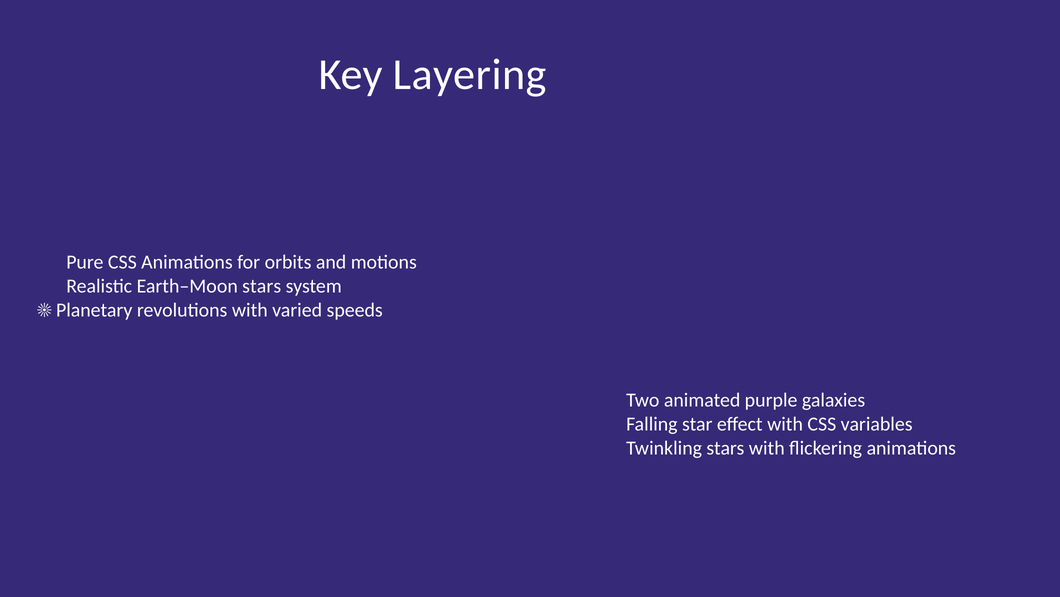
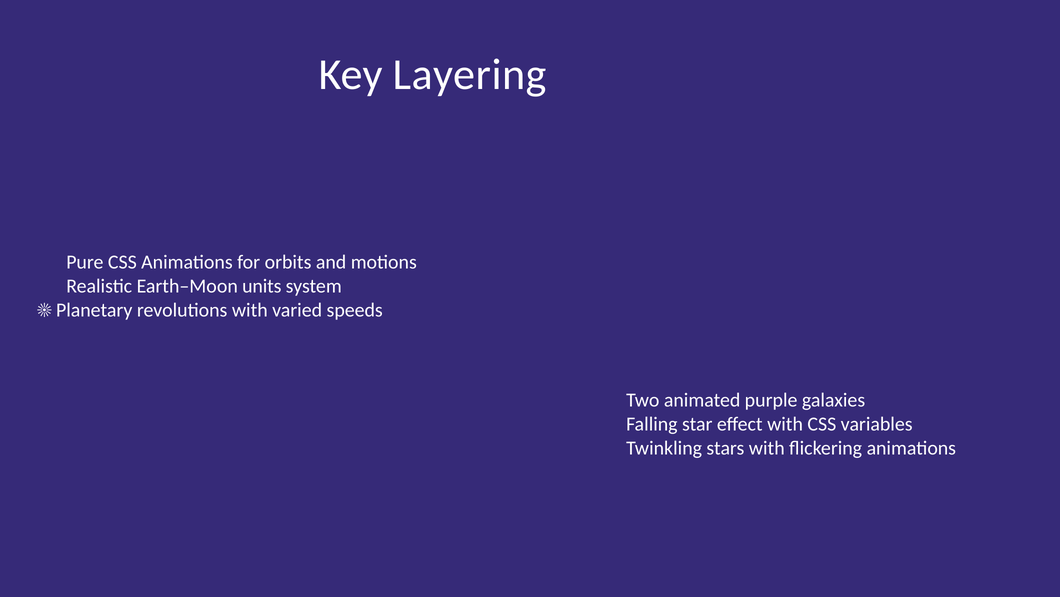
Earth–Moon stars: stars -> units
